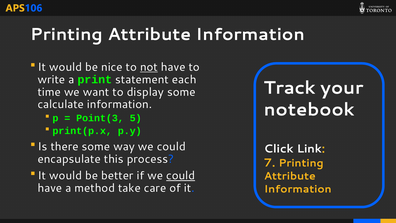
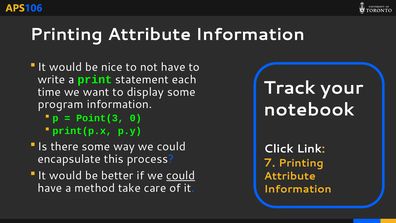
not underline: present -> none
calculate: calculate -> program
5: 5 -> 0
